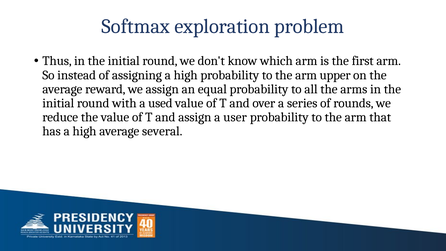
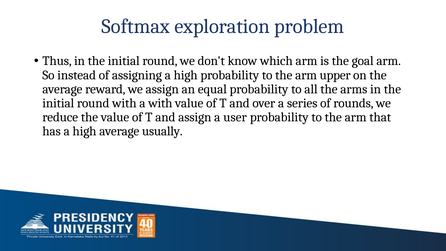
first: first -> goal
a used: used -> with
several: several -> usually
